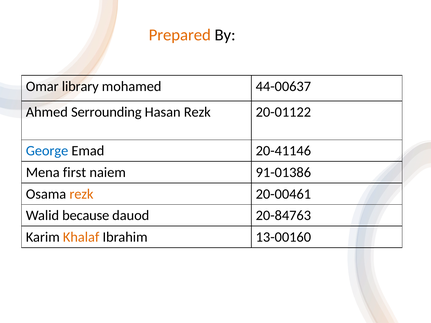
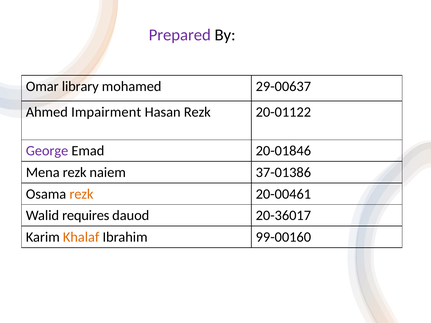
Prepared colour: orange -> purple
44-00637: 44-00637 -> 29-00637
Serrounding: Serrounding -> Impairment
George colour: blue -> purple
20-41146: 20-41146 -> 20-01846
Mena first: first -> rezk
91-01386: 91-01386 -> 37-01386
because: because -> requires
20-84763: 20-84763 -> 20-36017
13-00160: 13-00160 -> 99-00160
